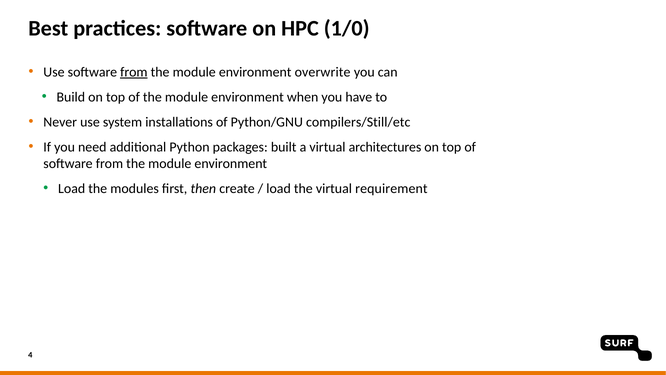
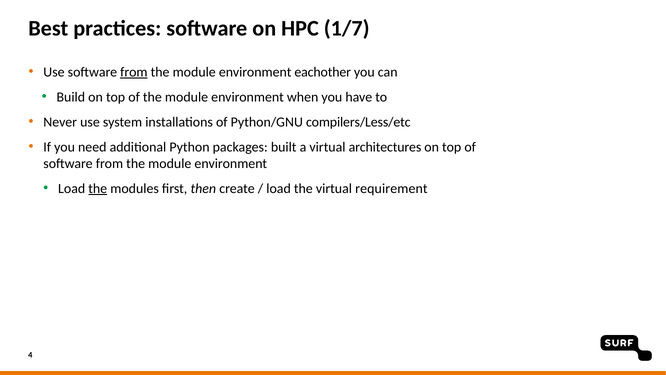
1/0: 1/0 -> 1/7
overwrite: overwrite -> eachother
compilers/Still/etc: compilers/Still/etc -> compilers/Less/etc
the at (98, 188) underline: none -> present
